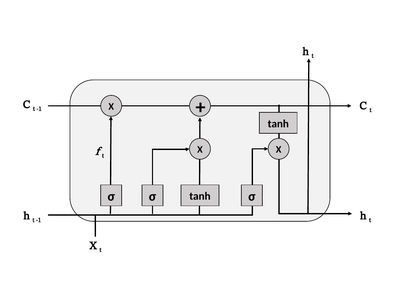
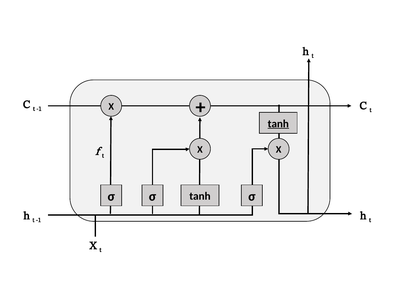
tanh at (278, 124) underline: none -> present
